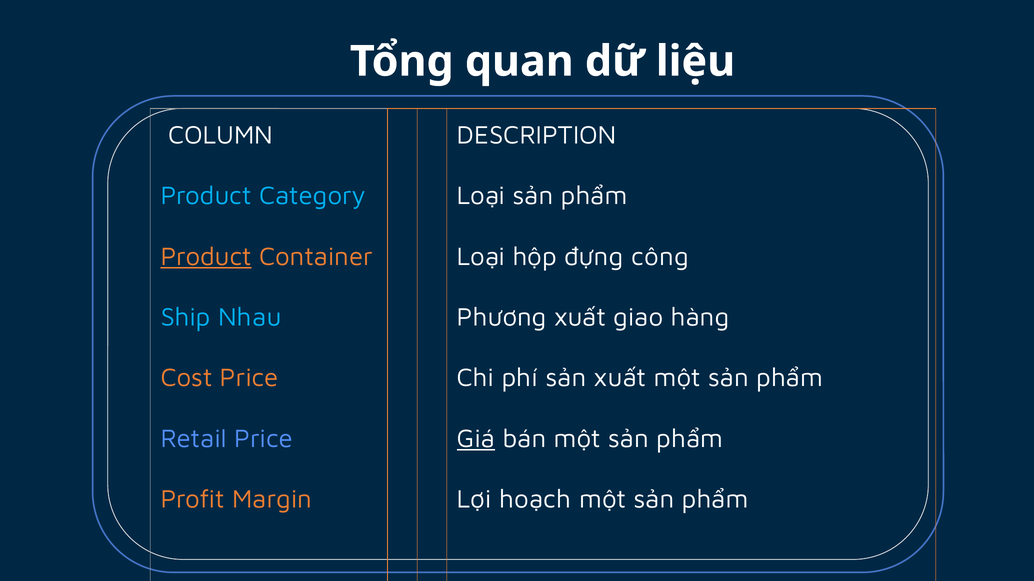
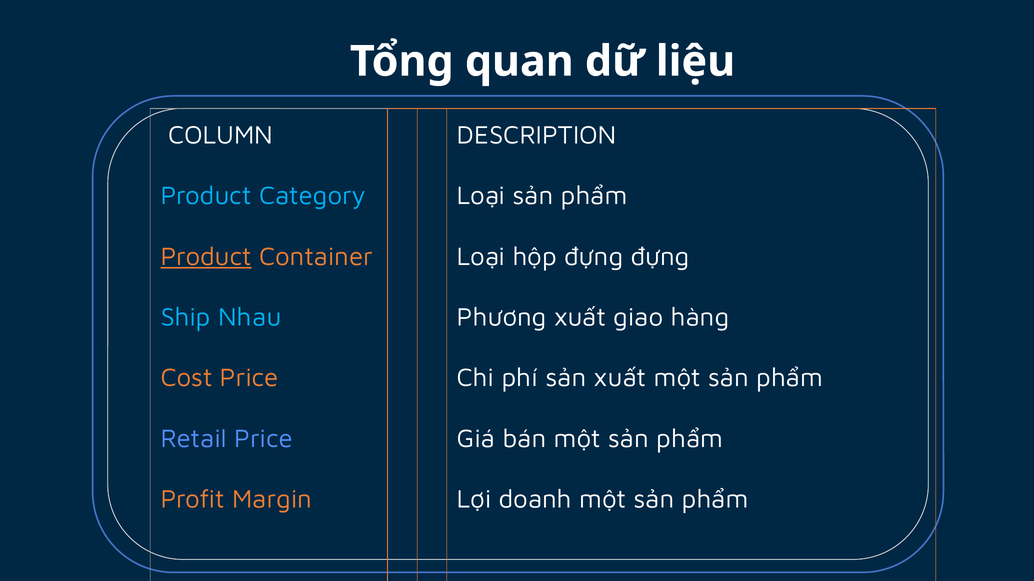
đựng công: công -> đựng
Giá underline: present -> none
hoạch: hoạch -> doanh
